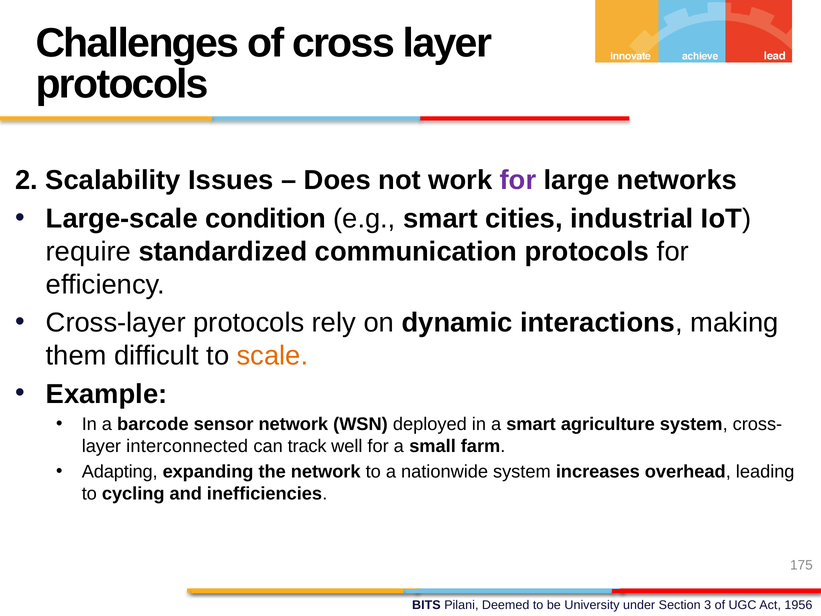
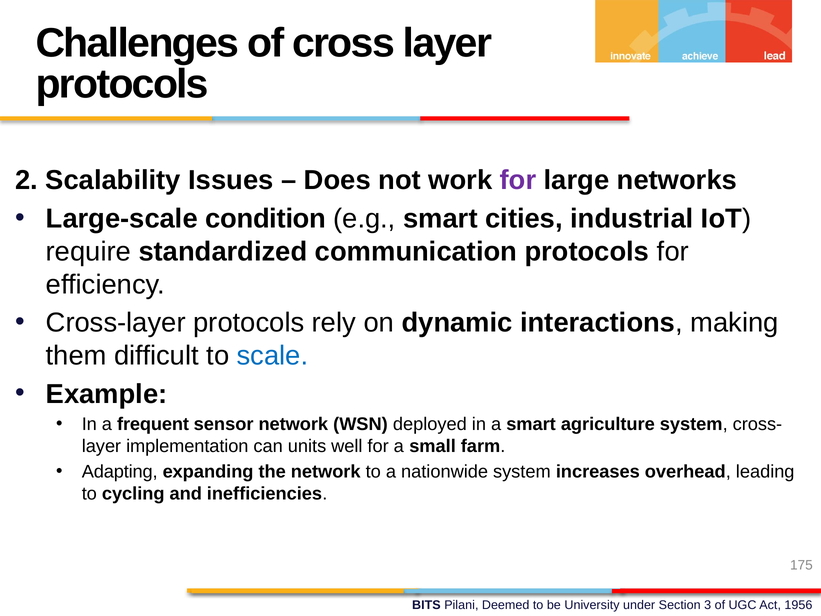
scale colour: orange -> blue
barcode: barcode -> frequent
interconnected: interconnected -> implementation
track: track -> units
